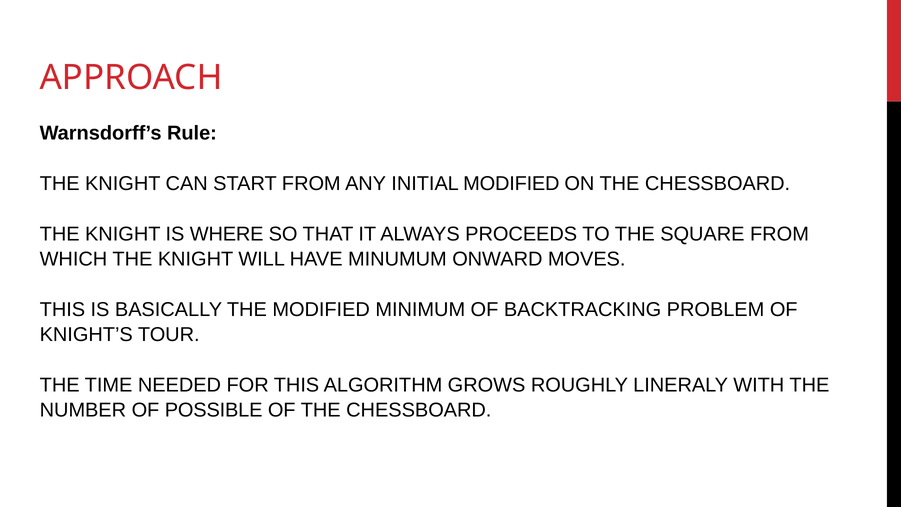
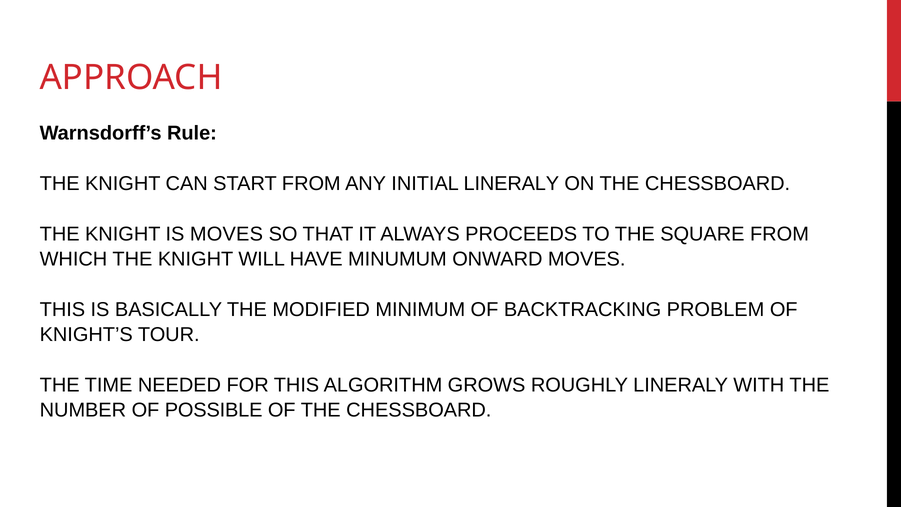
INITIAL MODIFIED: MODIFIED -> LINERALY
IS WHERE: WHERE -> MOVES
